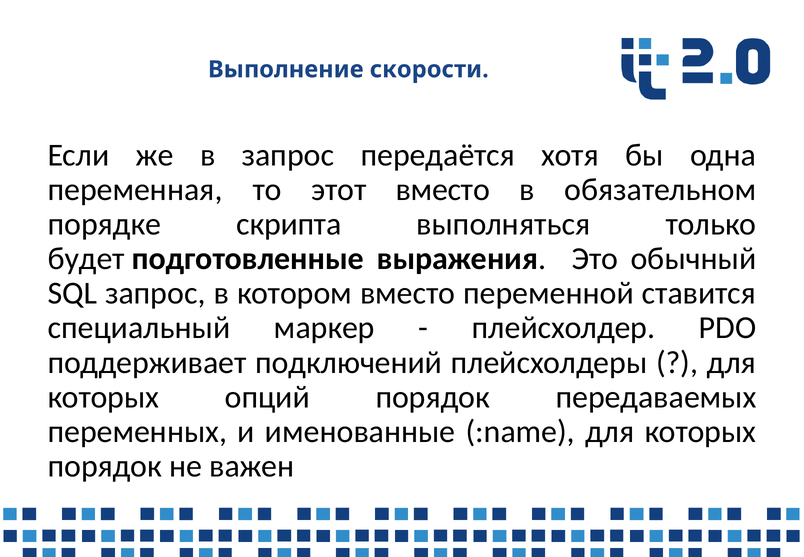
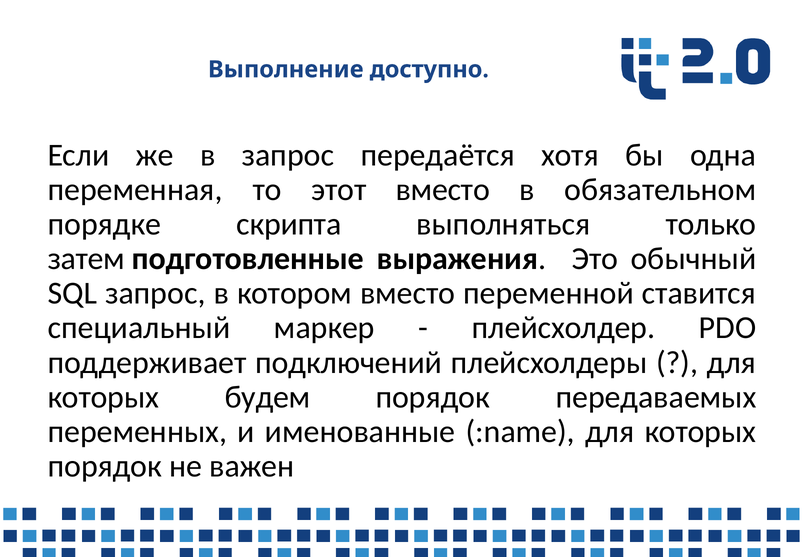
скорости: скорости -> доступно
будет: будет -> затем
опций: опций -> будем
